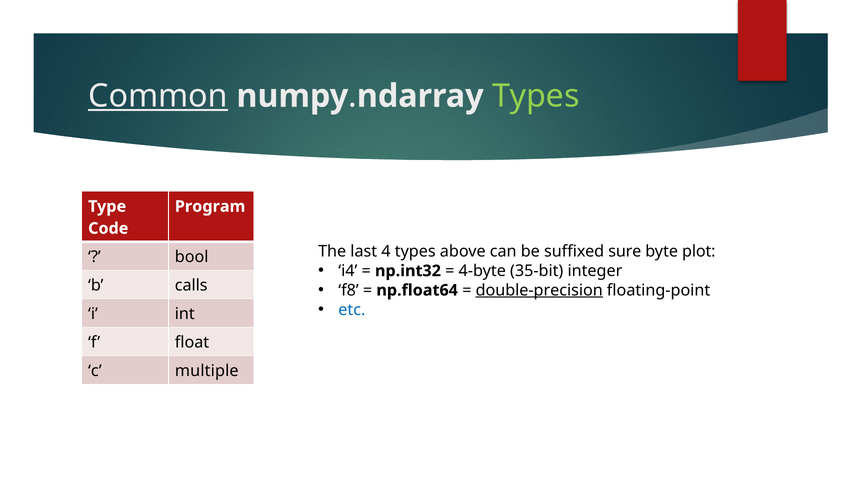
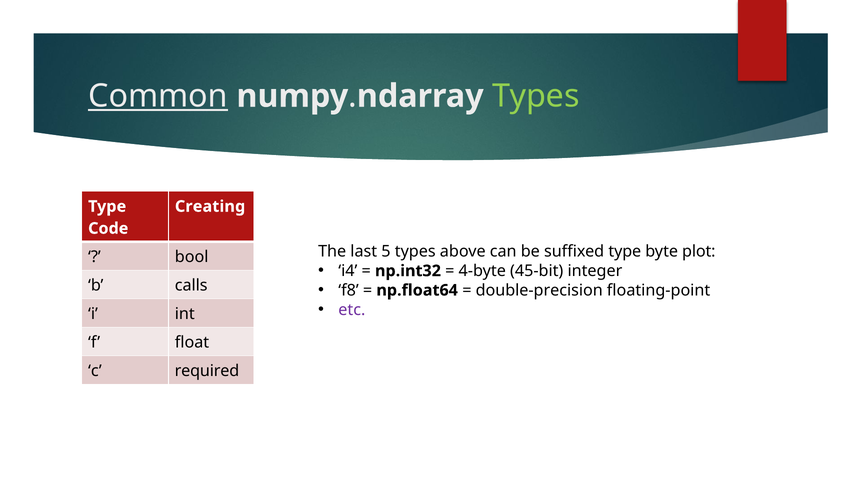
Program: Program -> Creating
4: 4 -> 5
suffixed sure: sure -> type
35-bit: 35-bit -> 45-bit
double-precision underline: present -> none
etc colour: blue -> purple
multiple: multiple -> required
